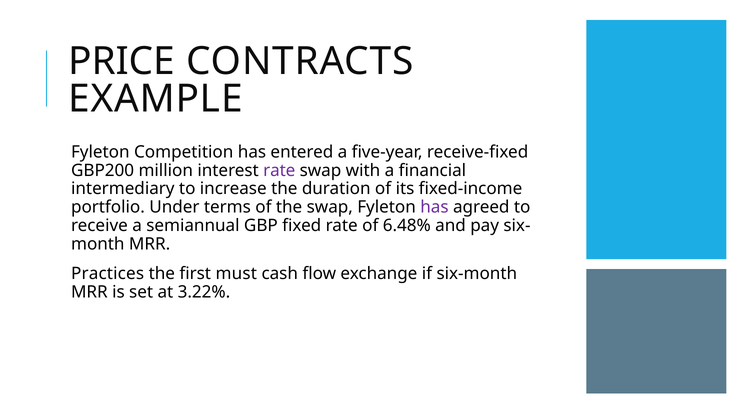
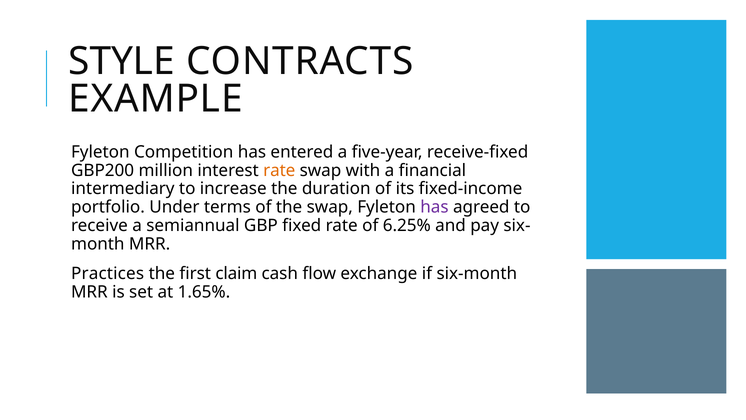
PRICE: PRICE -> STYLE
rate at (279, 170) colour: purple -> orange
6.48%: 6.48% -> 6.25%
must: must -> claim
3.22%: 3.22% -> 1.65%
